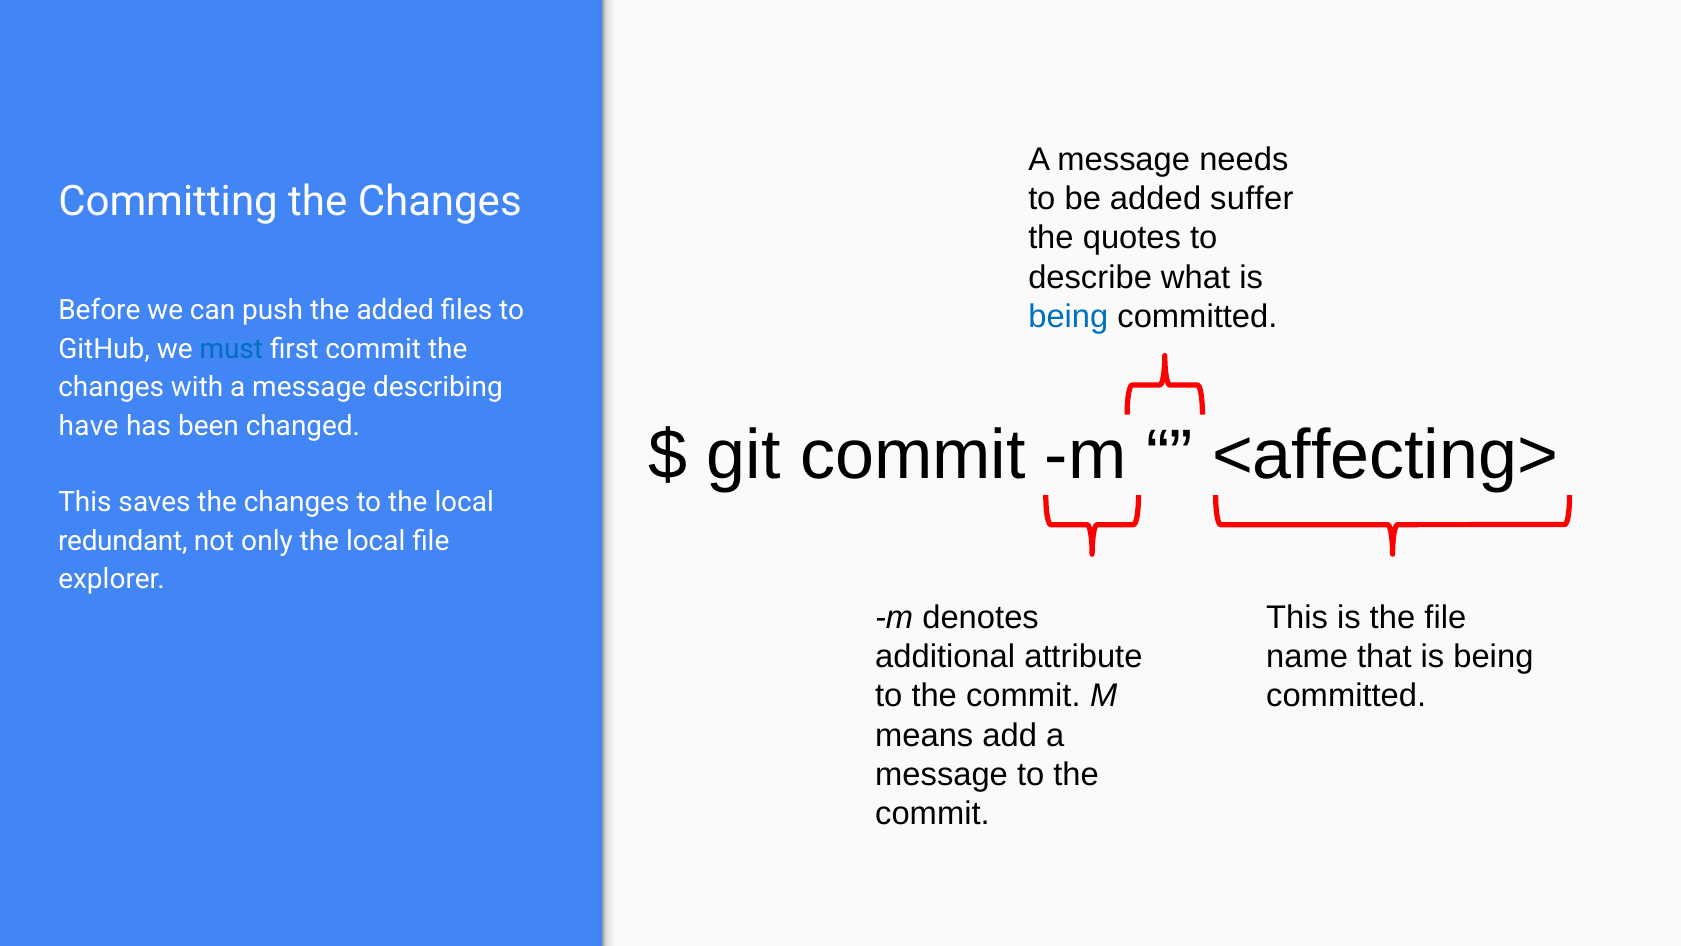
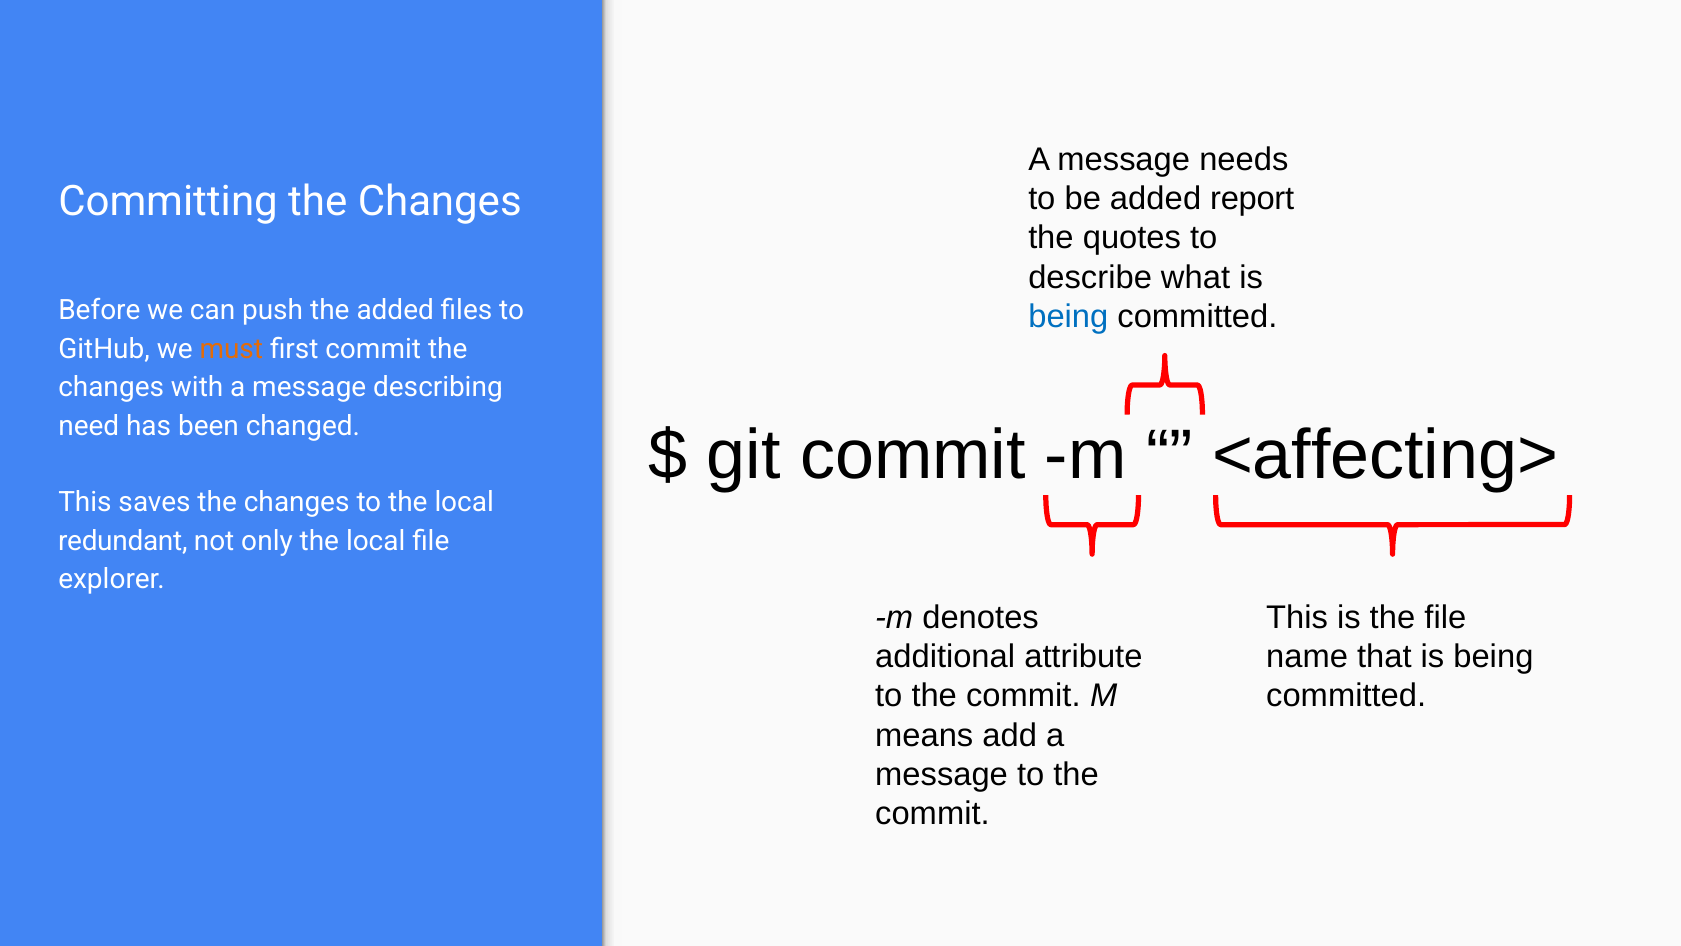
suffer: suffer -> report
must colour: blue -> orange
have: have -> need
